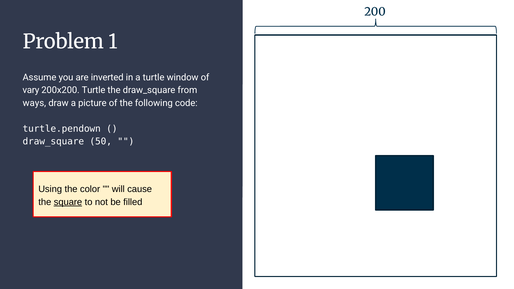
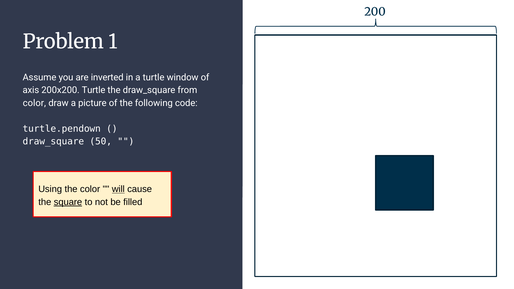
vary: vary -> axis
ways at (34, 103): ways -> color
will underline: none -> present
